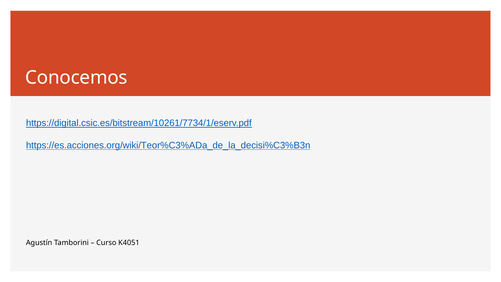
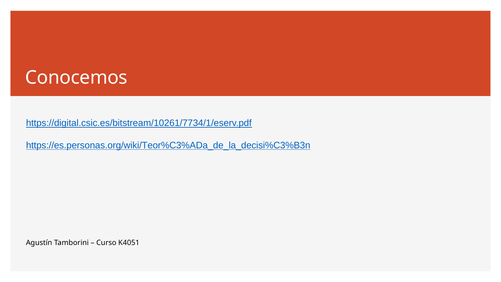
https://es.acciones.org/wiki/Teor%C3%ADa_de_la_decisi%C3%B3n: https://es.acciones.org/wiki/Teor%C3%ADa_de_la_decisi%C3%B3n -> https://es.personas.org/wiki/Teor%C3%ADa_de_la_decisi%C3%B3n
